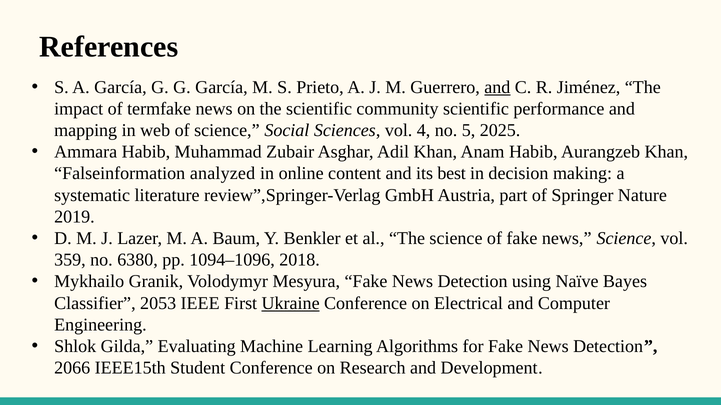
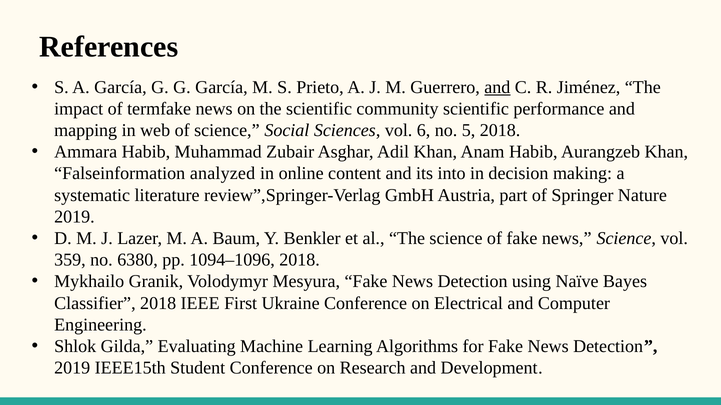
4: 4 -> 6
5 2025: 2025 -> 2018
best: best -> into
Classifier 2053: 2053 -> 2018
Ukraine underline: present -> none
2066 at (72, 368): 2066 -> 2019
